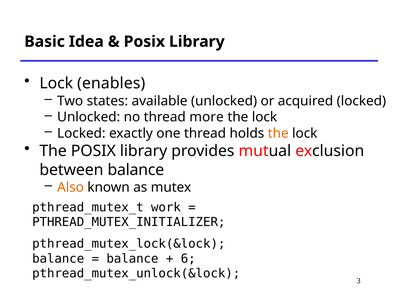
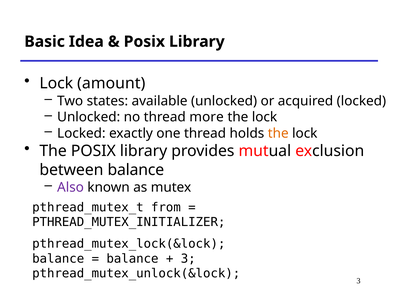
enables: enables -> amount
Also colour: orange -> purple
work: work -> from
6 at (188, 258): 6 -> 3
